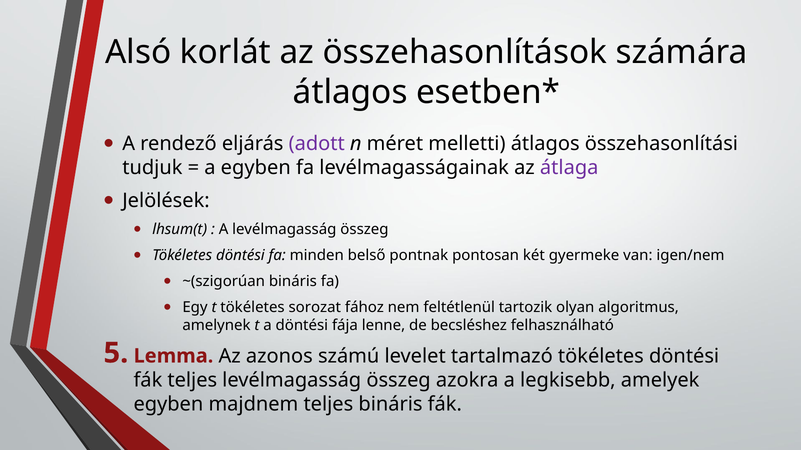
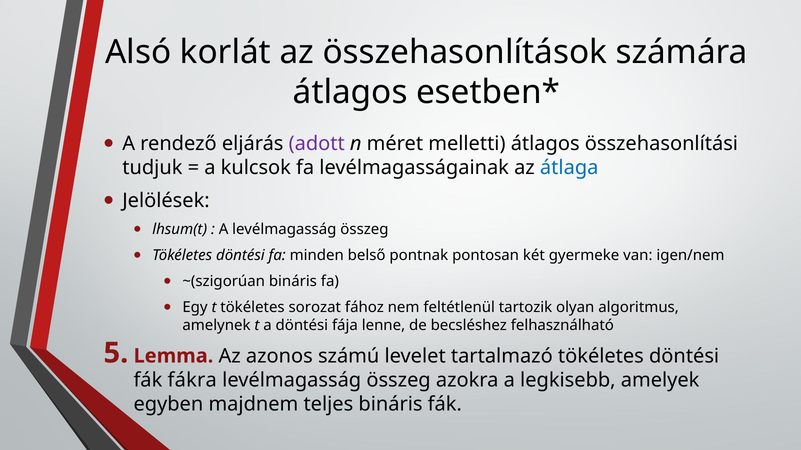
a egyben: egyben -> kulcsok
átlaga colour: purple -> blue
fák teljes: teljes -> fákra
